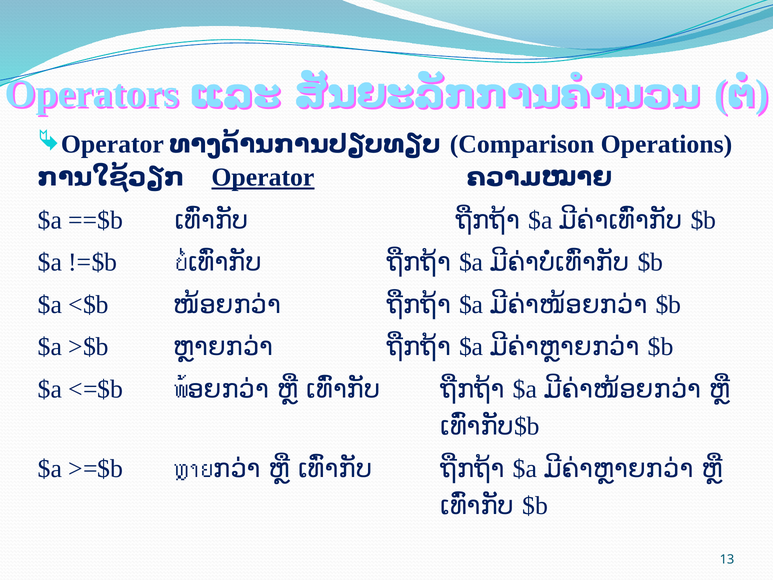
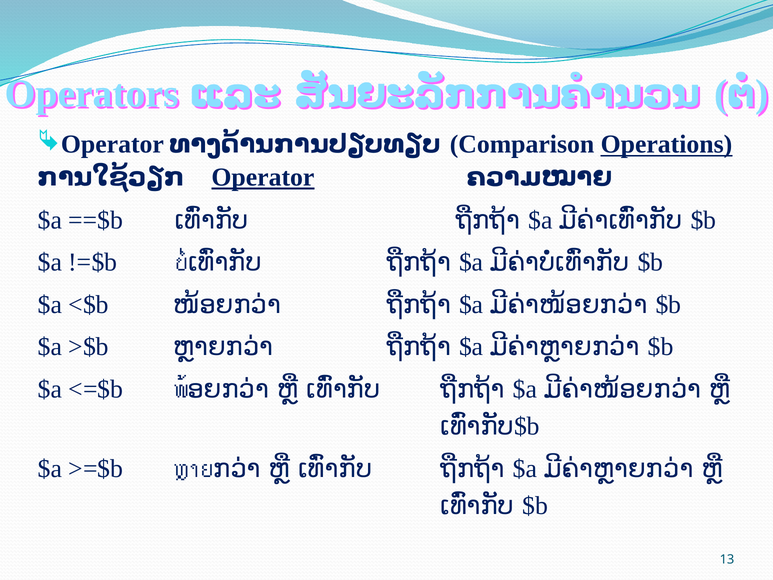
Operations underline: none -> present
